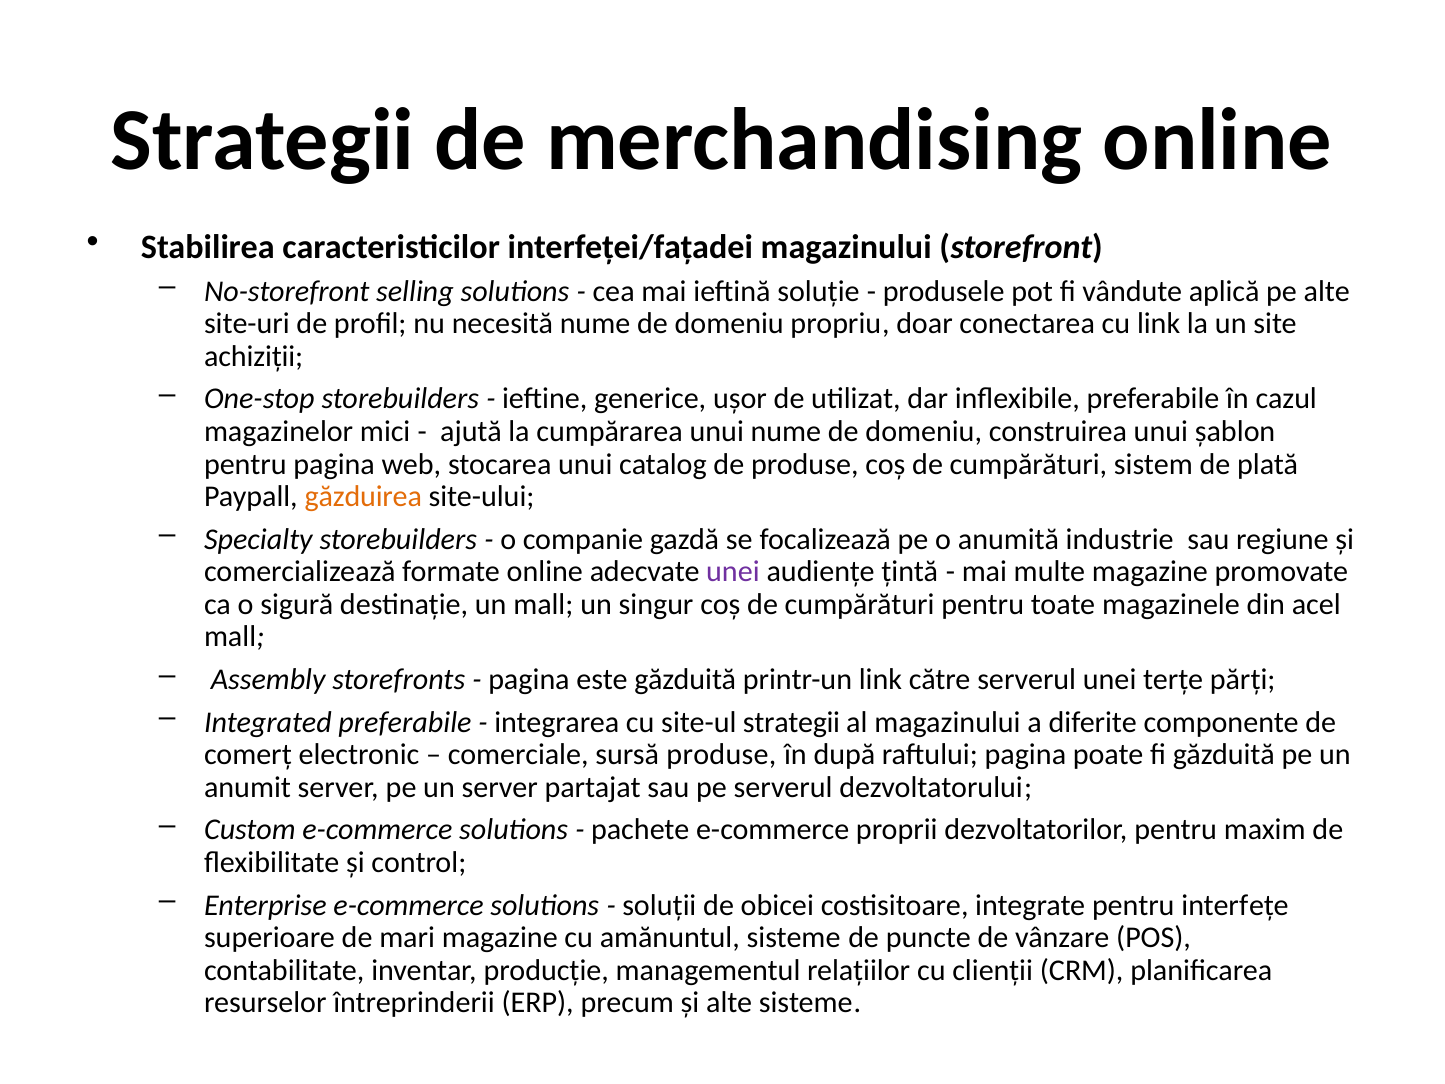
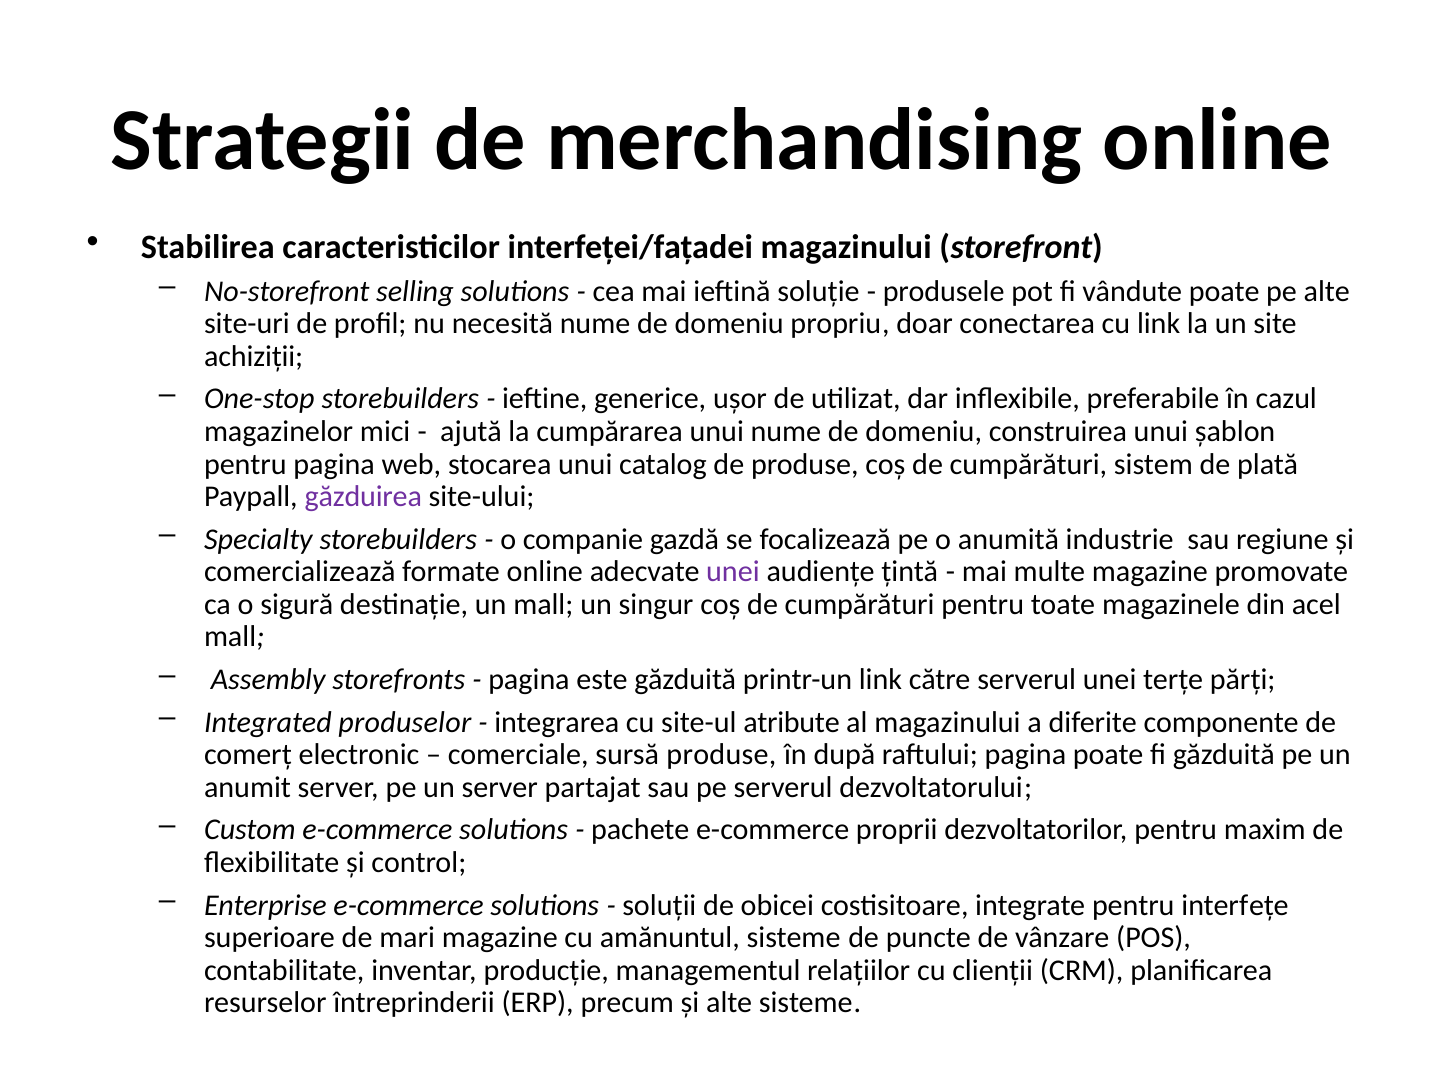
vândute aplică: aplică -> poate
găzduirea colour: orange -> purple
Integrated preferabile: preferabile -> produselor
site-ul strategii: strategii -> atribute
